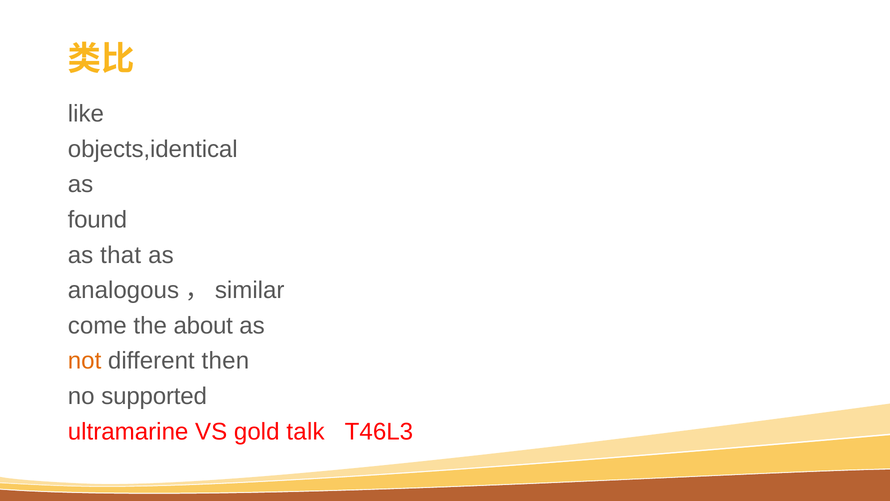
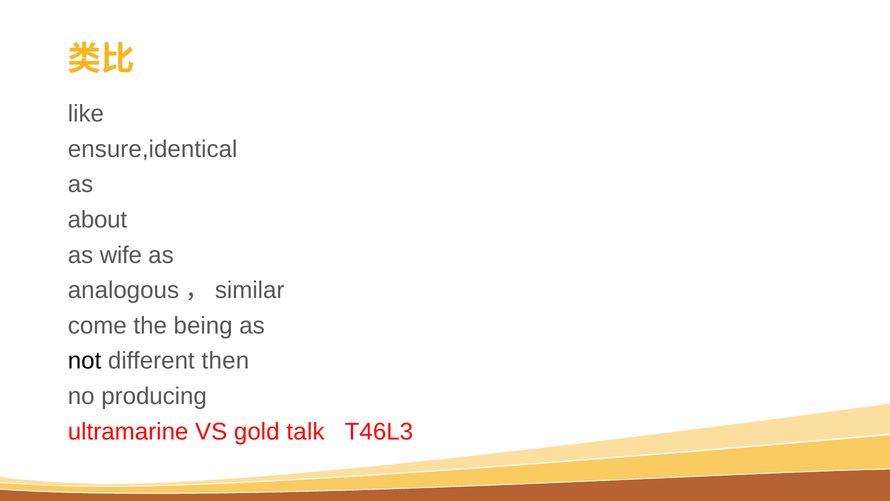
objects,identical: objects,identical -> ensure,identical
found: found -> about
that: that -> wife
about: about -> being
not colour: orange -> black
supported: supported -> producing
